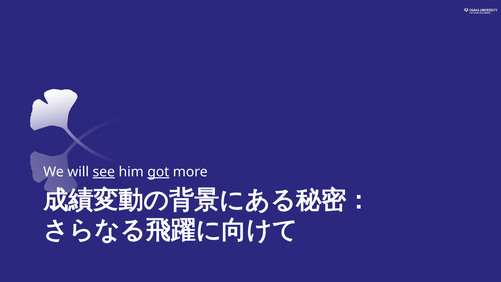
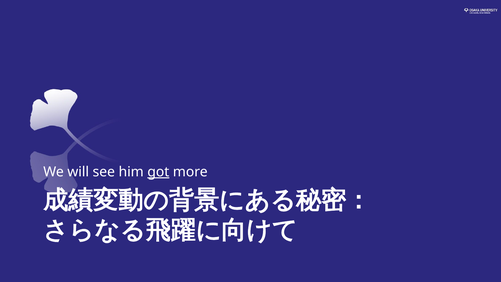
see underline: present -> none
